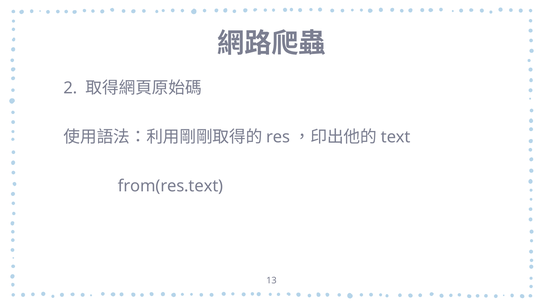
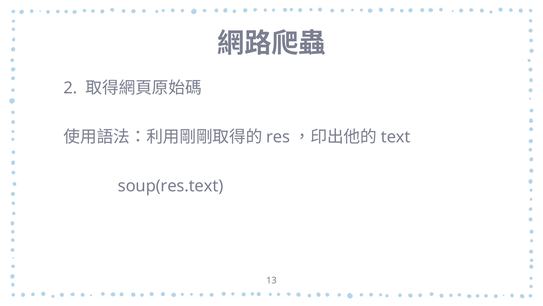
from(res.text: from(res.text -> soup(res.text
